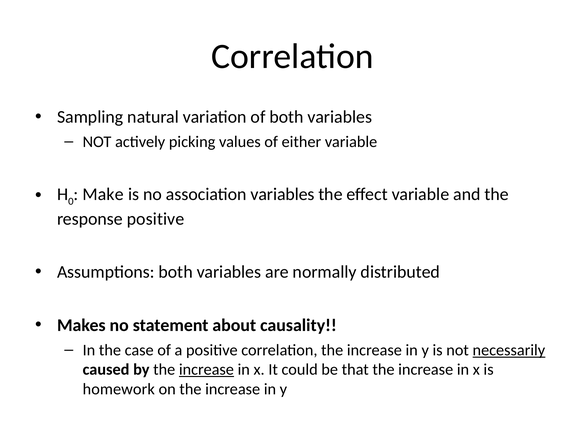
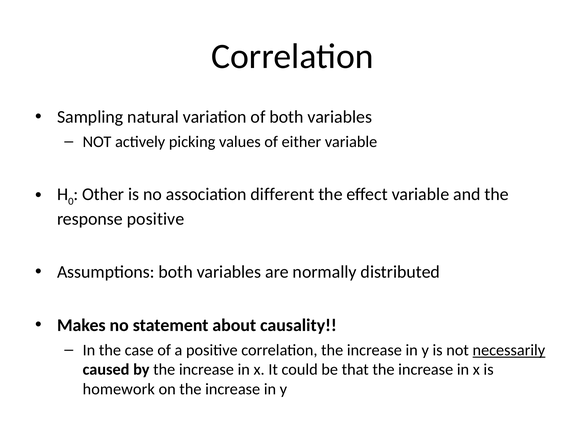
Make: Make -> Other
association variables: variables -> different
increase at (206, 370) underline: present -> none
